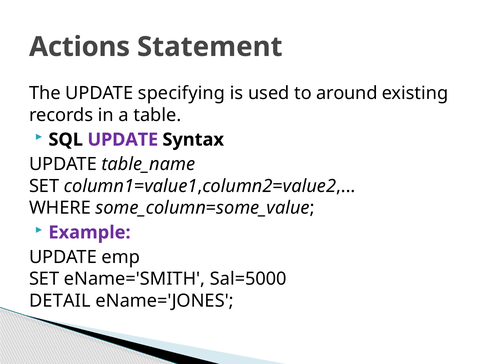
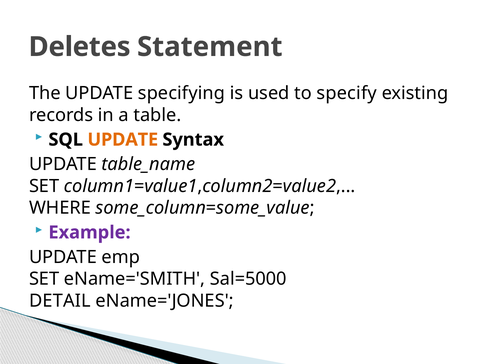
Actions: Actions -> Deletes
around: around -> specify
UPDATE at (123, 140) colour: purple -> orange
